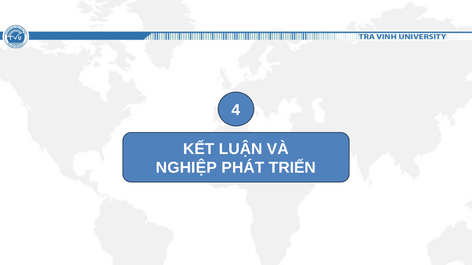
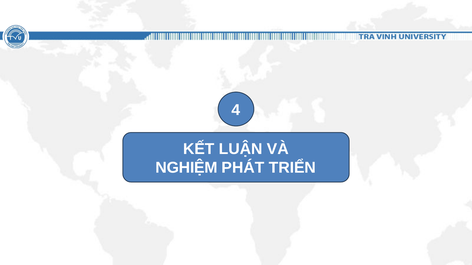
NGHIỆP: NGHIỆP -> NGHIỆM
